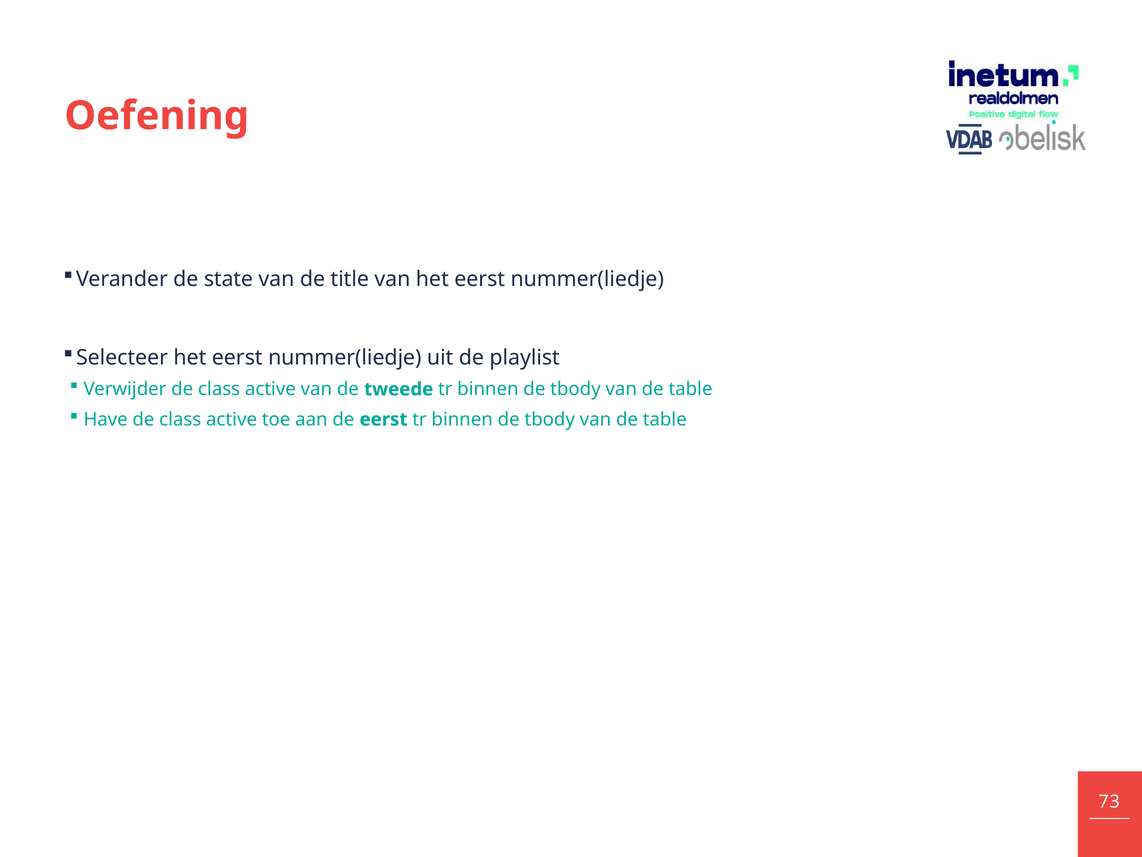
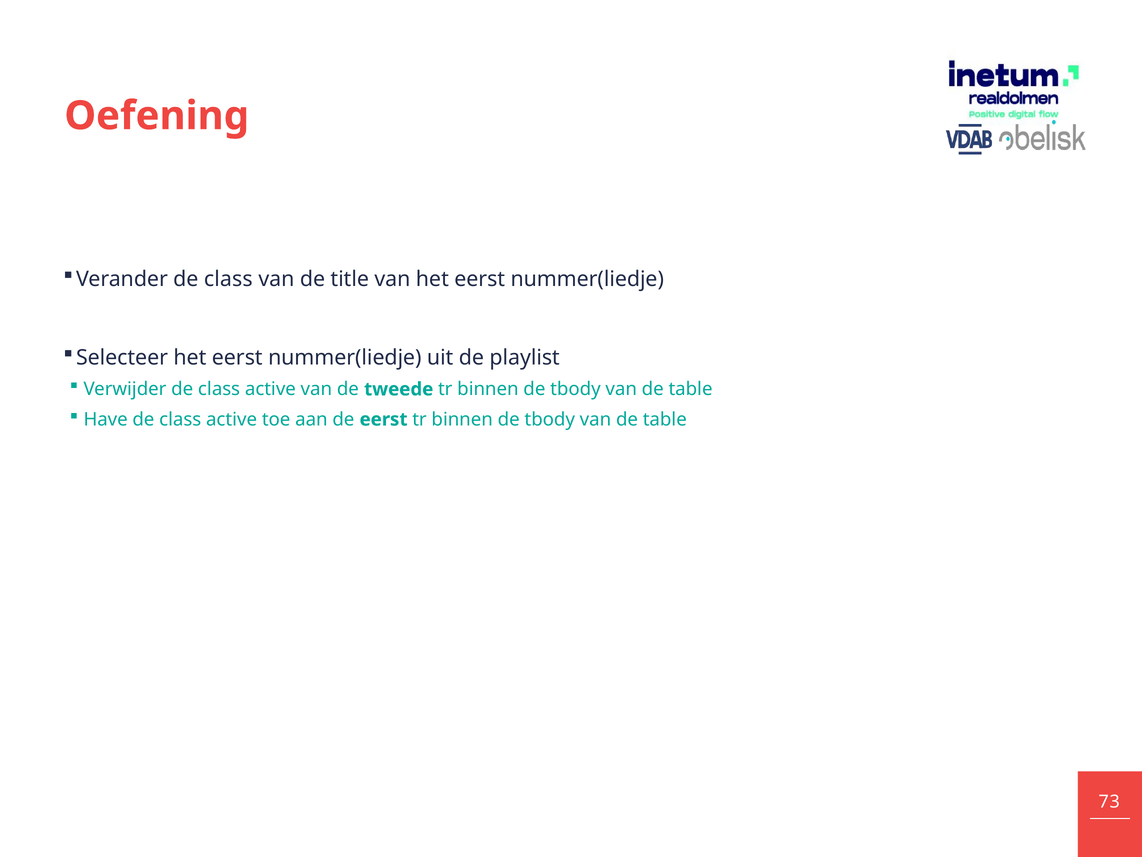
Verander de state: state -> class
